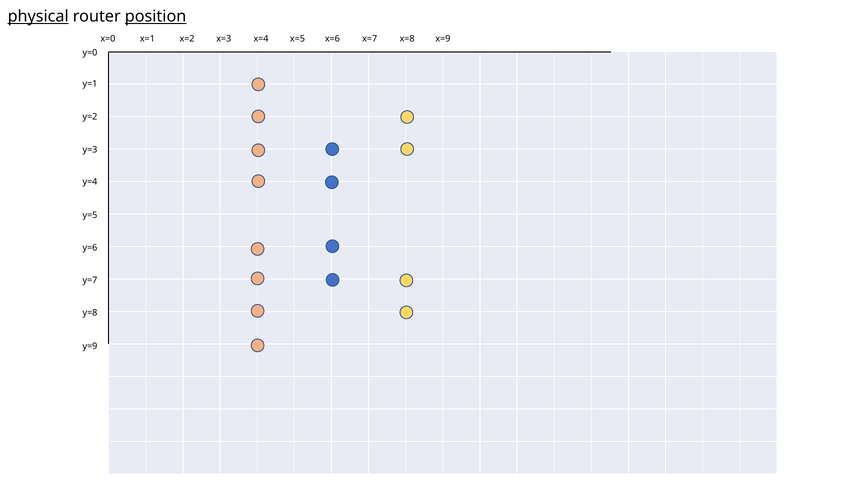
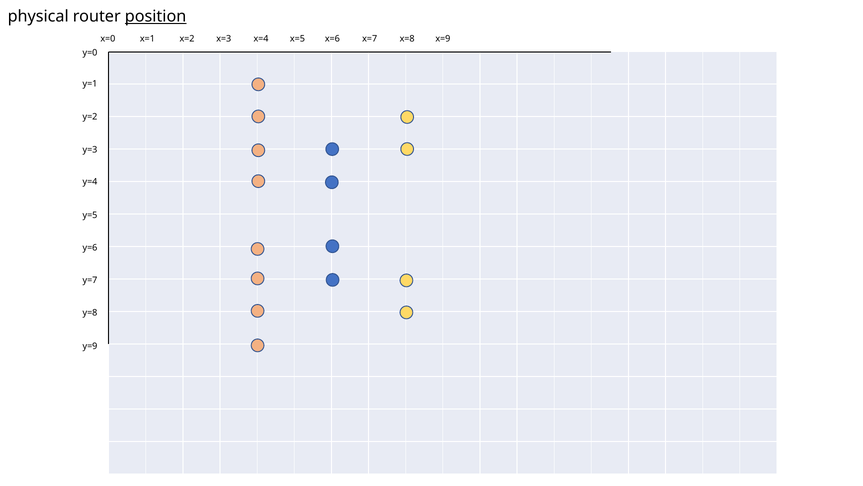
physical underline: present -> none
